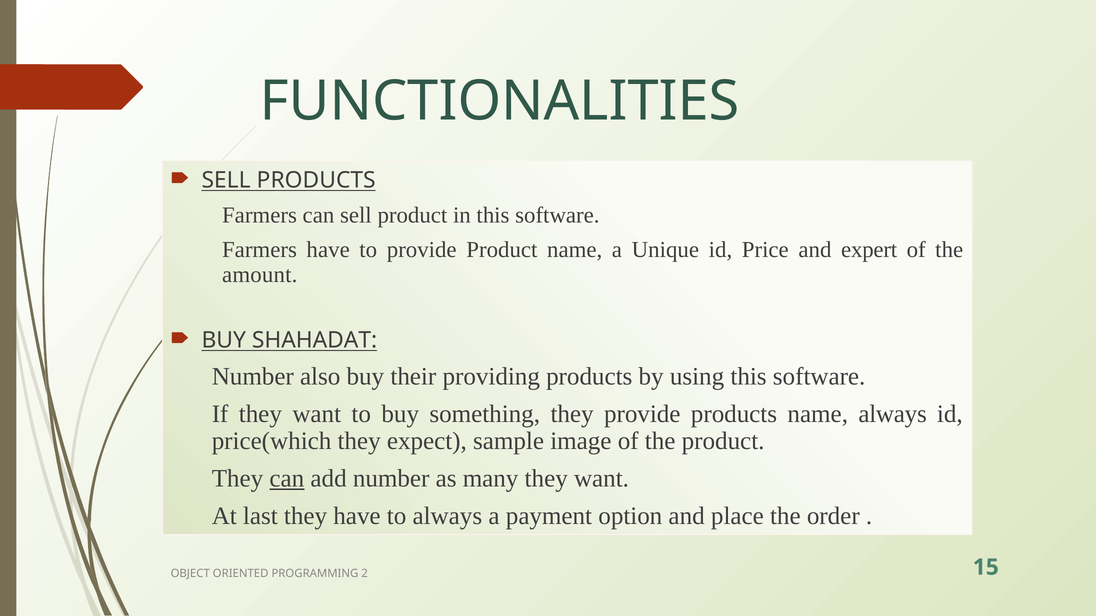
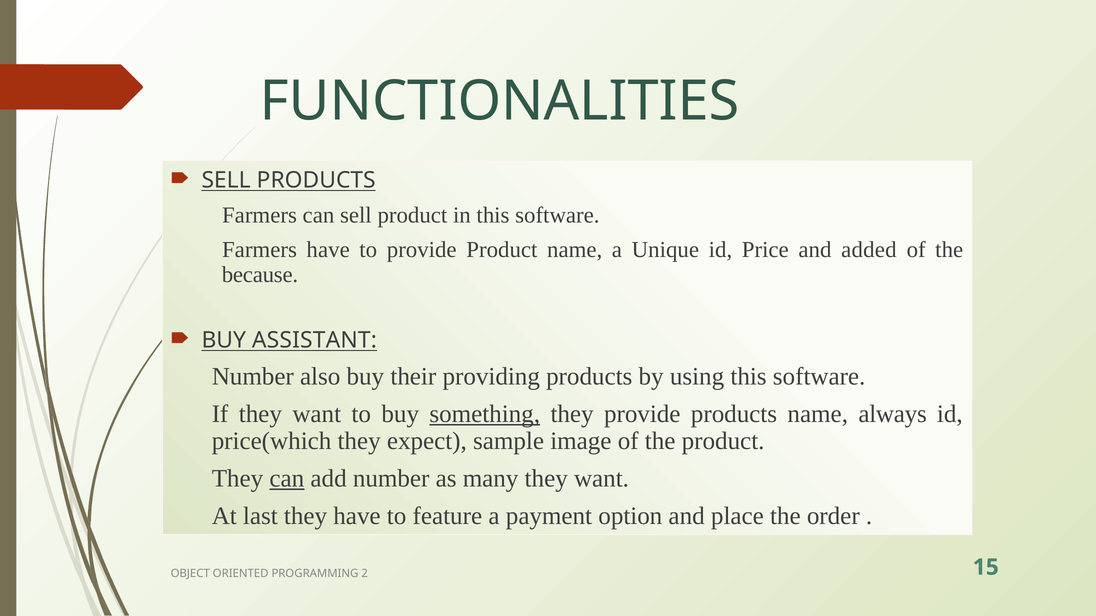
expert: expert -> added
amount: amount -> because
SHAHADAT: SHAHADAT -> ASSISTANT
something underline: none -> present
to always: always -> feature
